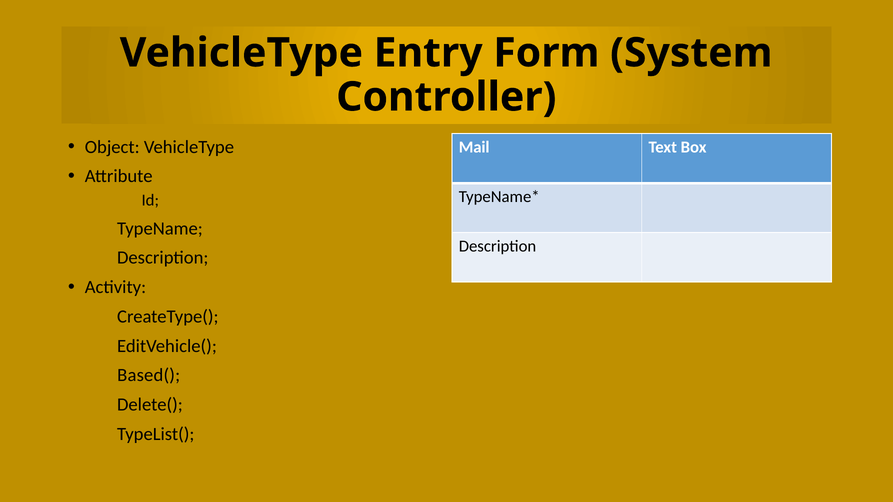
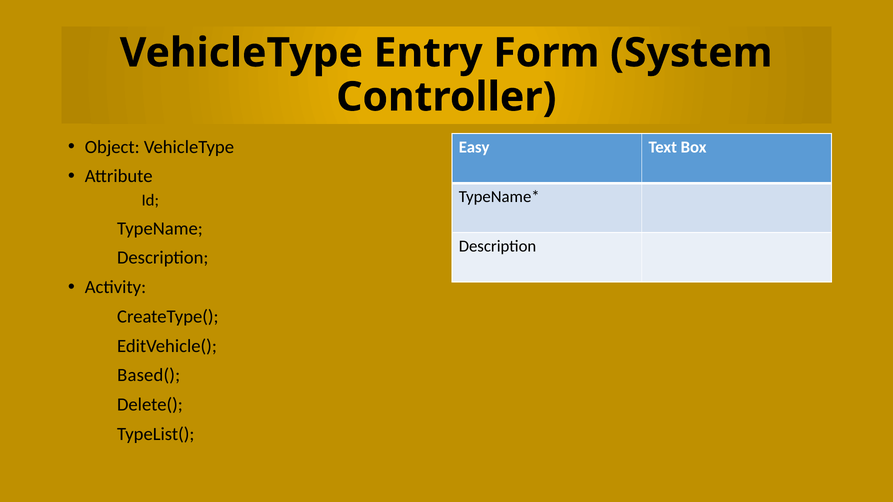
Mail: Mail -> Easy
